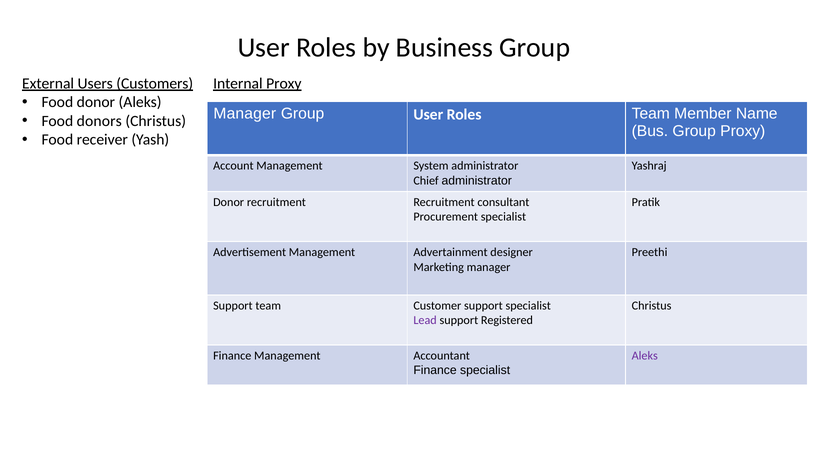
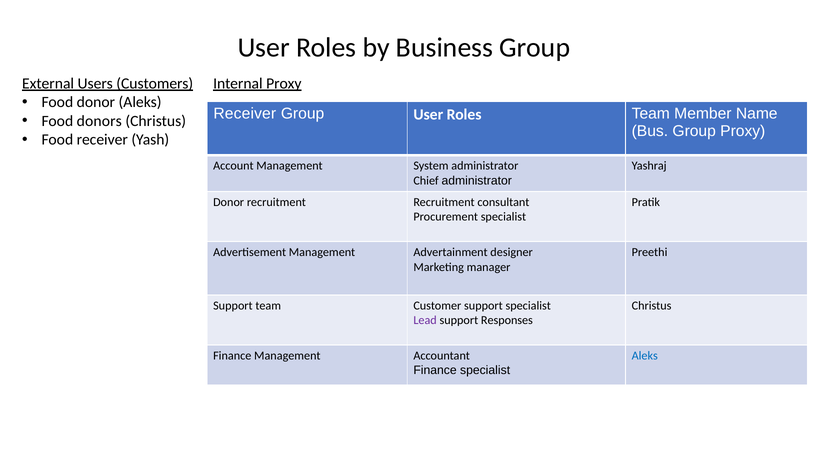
Manager at (245, 114): Manager -> Receiver
Registered: Registered -> Responses
Aleks at (645, 356) colour: purple -> blue
